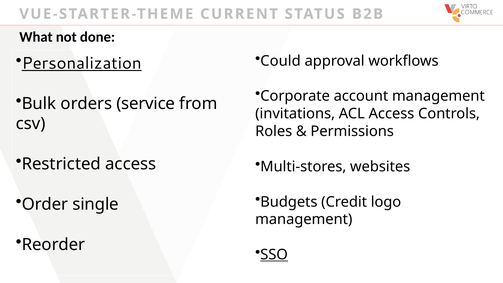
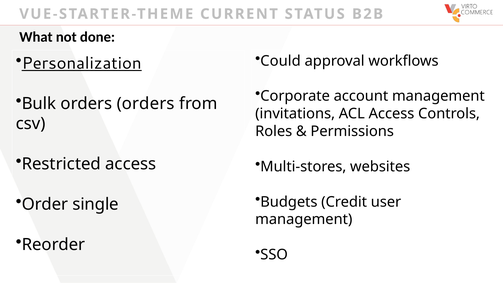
orders service: service -> orders
logo: logo -> user
SSO underline: present -> none
